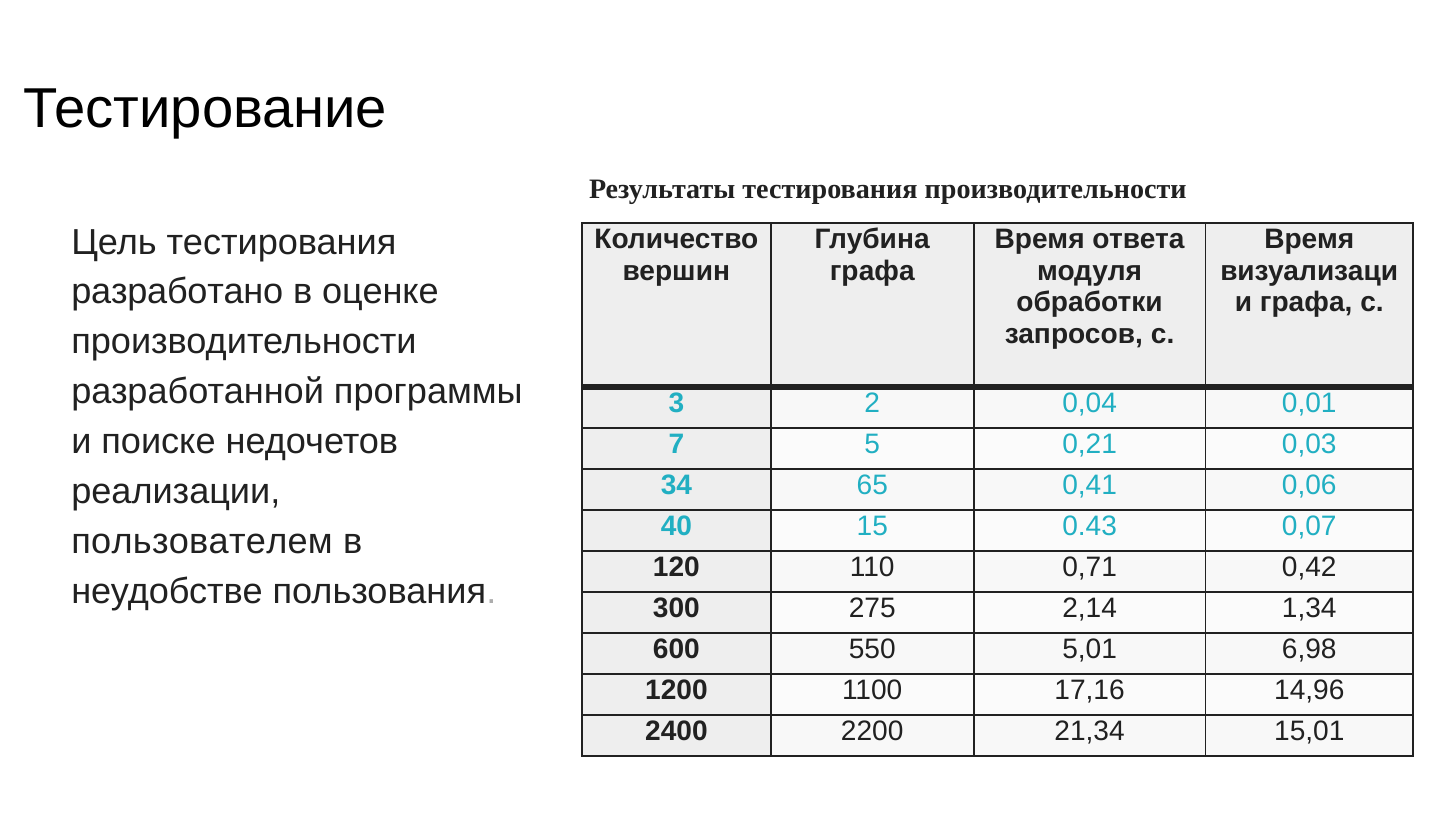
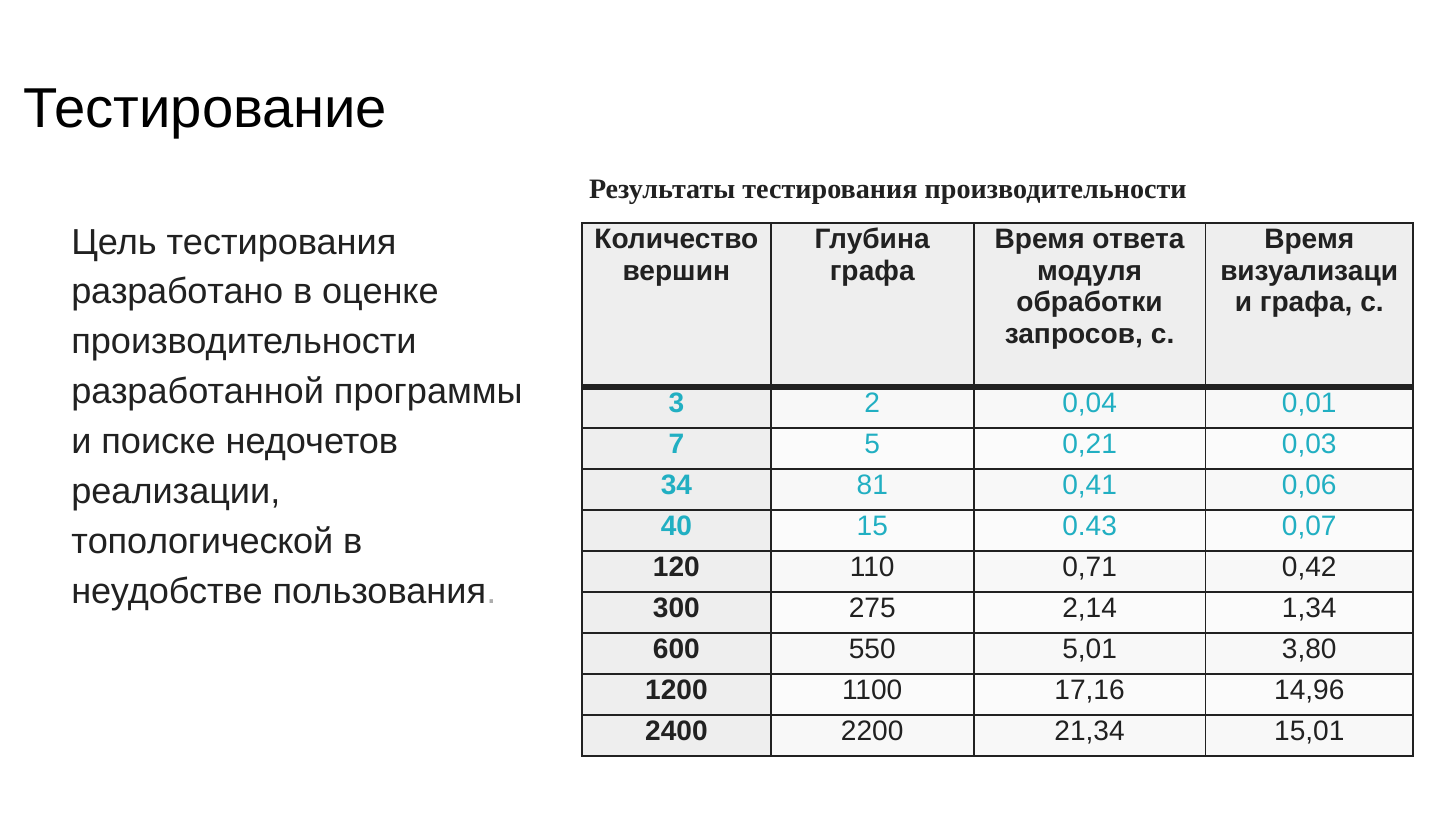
65: 65 -> 81
пользователем: пользователем -> топологической
6,98: 6,98 -> 3,80
